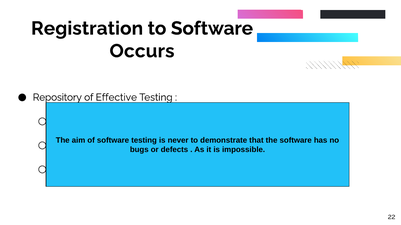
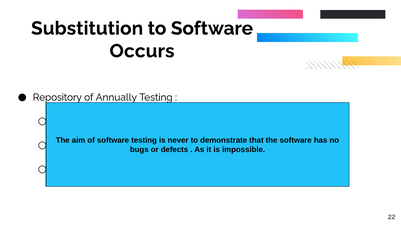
Registration: Registration -> Substitution
Effective: Effective -> Annually
